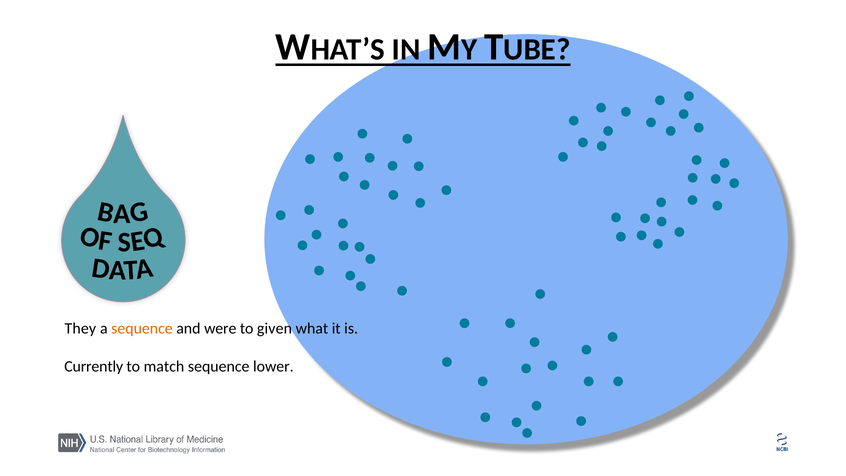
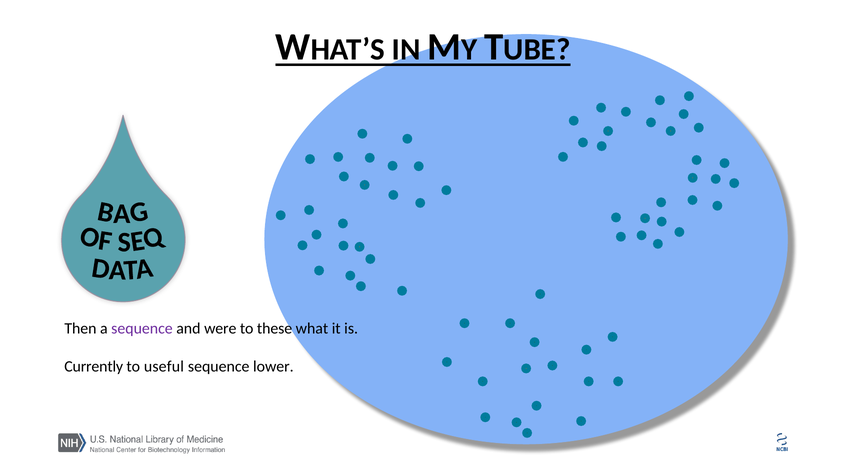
They: They -> Then
sequence at (142, 328) colour: orange -> purple
given: given -> these
match: match -> useful
